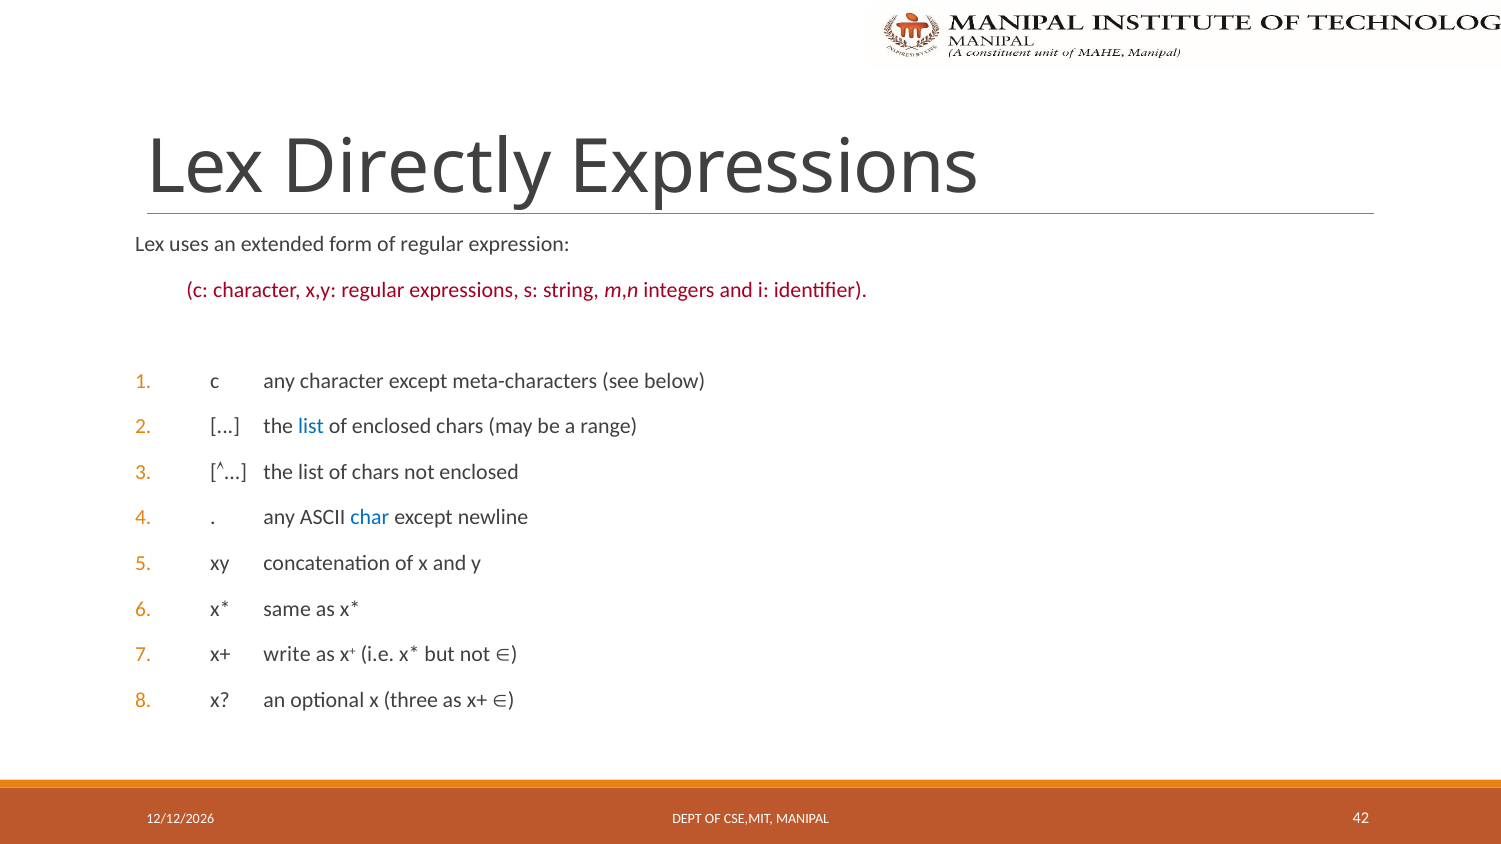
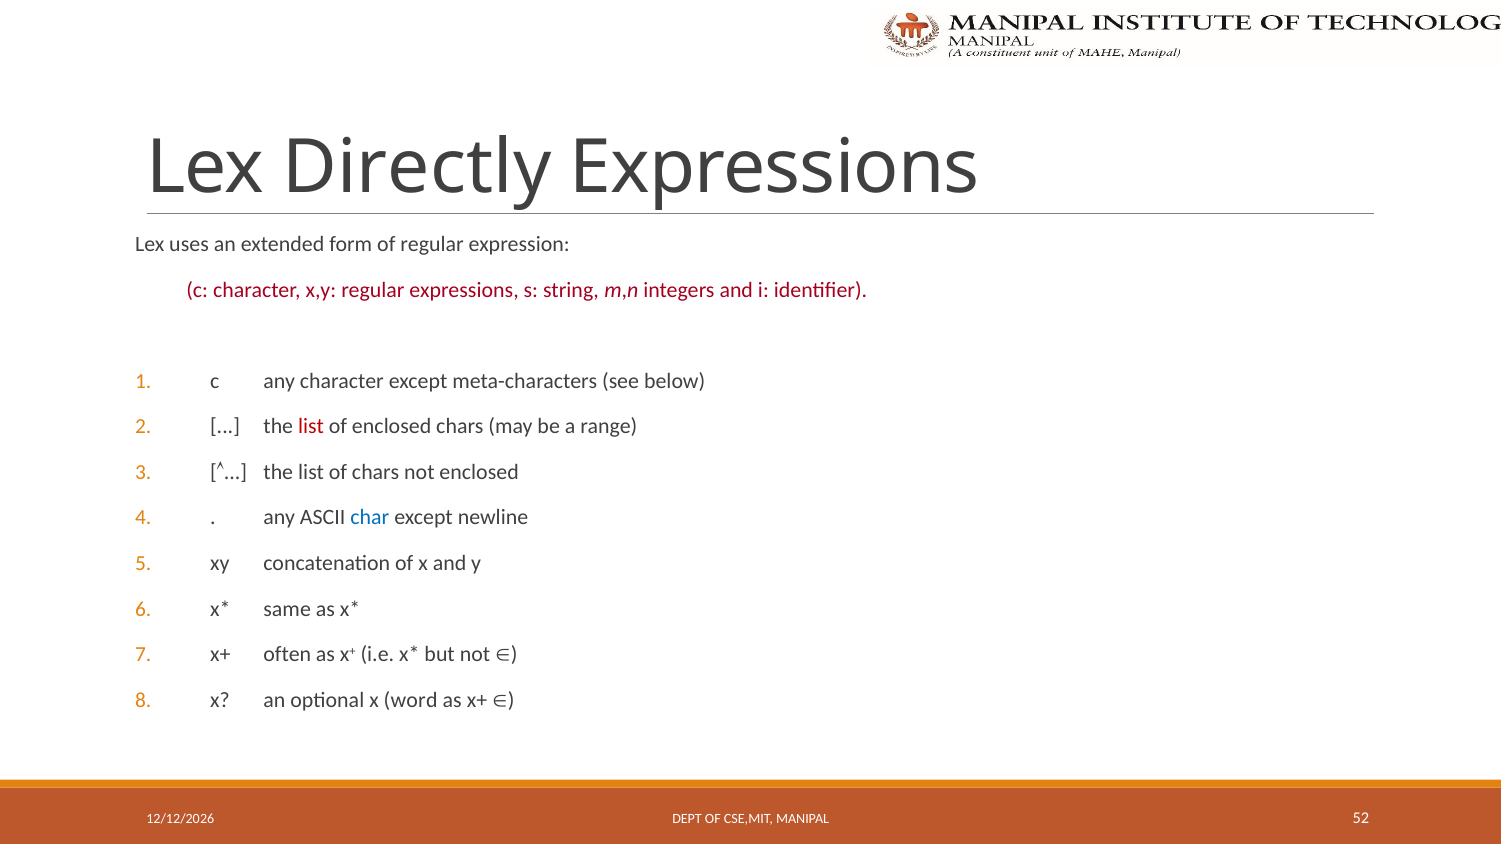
list at (311, 427) colour: blue -> red
write: write -> often
three: three -> word
42: 42 -> 52
